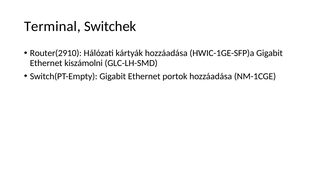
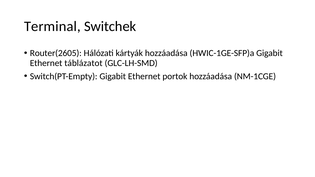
Router(2910: Router(2910 -> Router(2605
kiszámolni: kiszámolni -> táblázatot
